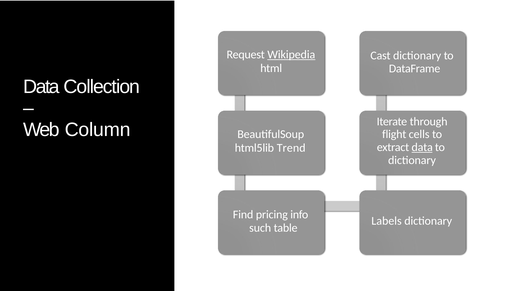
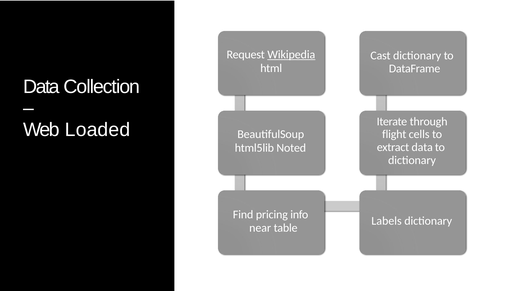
Column: Column -> Loaded
data at (422, 148) underline: present -> none
Trend: Trend -> Noted
such: such -> near
